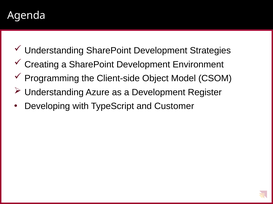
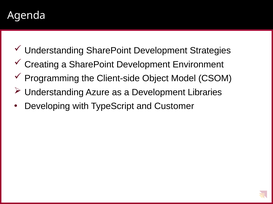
Register: Register -> Libraries
